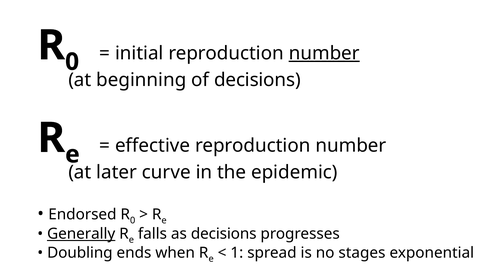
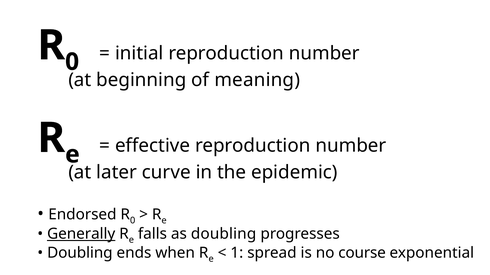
number at (324, 53) underline: present -> none
of decisions: decisions -> meaning
as decisions: decisions -> doubling
stages: stages -> course
